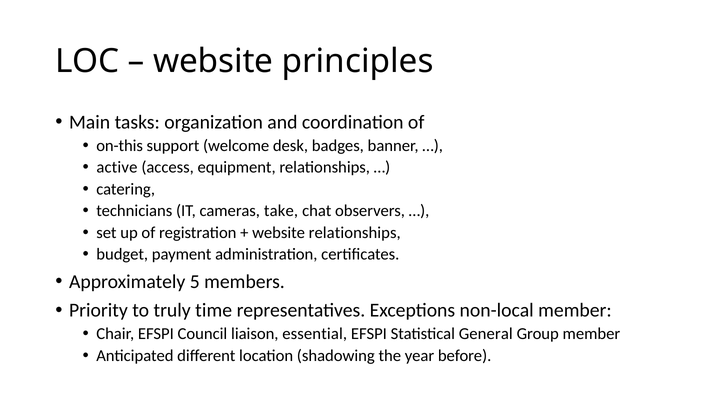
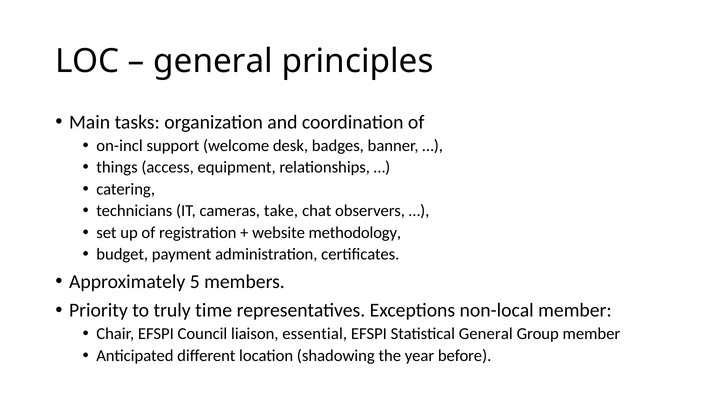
website at (213, 61): website -> general
on-this: on-this -> on-incl
active: active -> things
website relationships: relationships -> methodology
